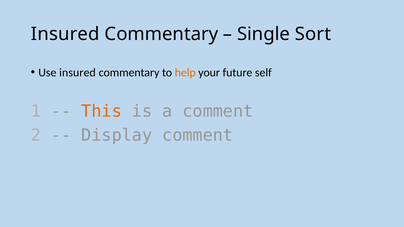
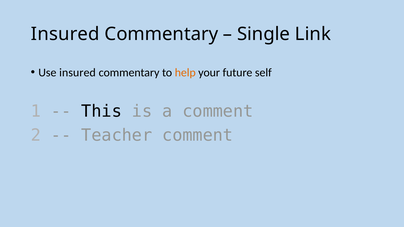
Sort: Sort -> Link
This colour: orange -> black
Display: Display -> Teacher
